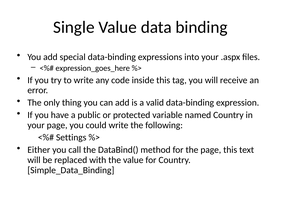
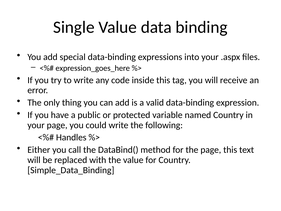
Settings: Settings -> Handles
